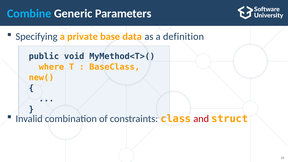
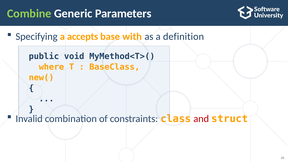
Combine colour: light blue -> light green
private: private -> accepts
data: data -> with
